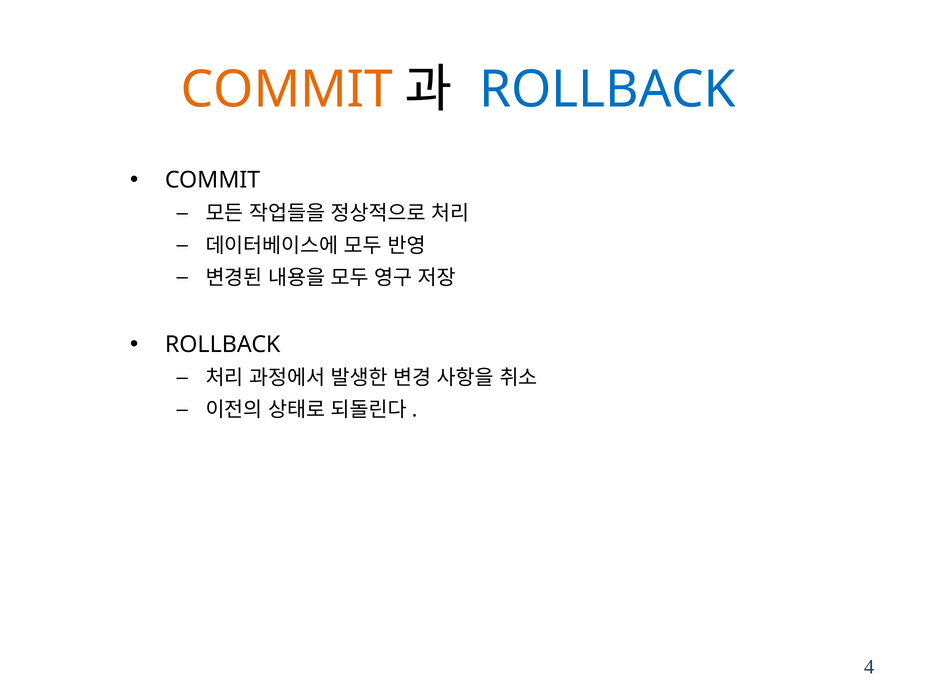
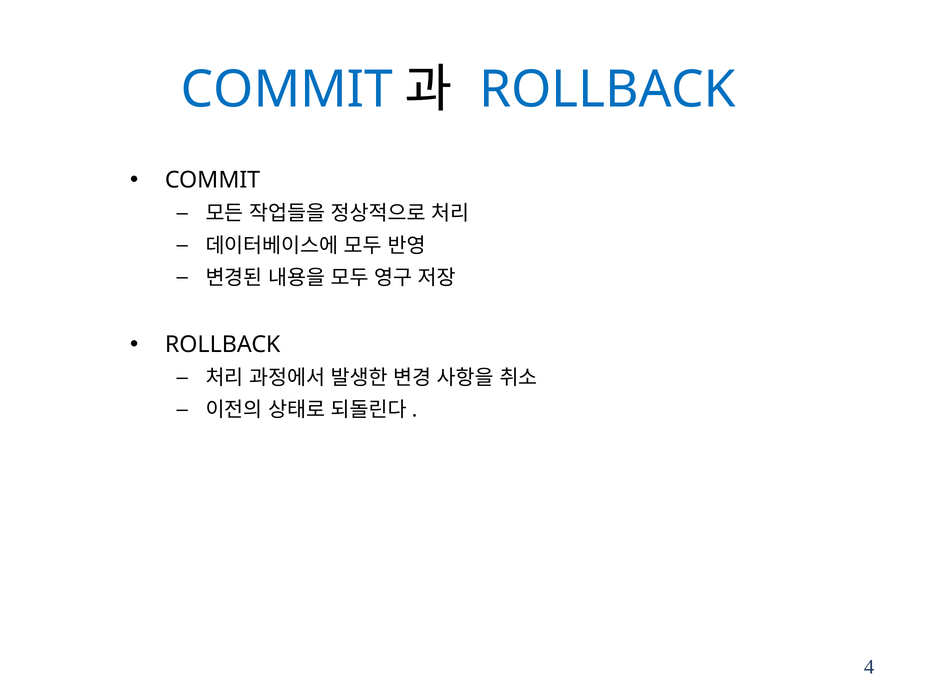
COMMIT at (287, 90) colour: orange -> blue
